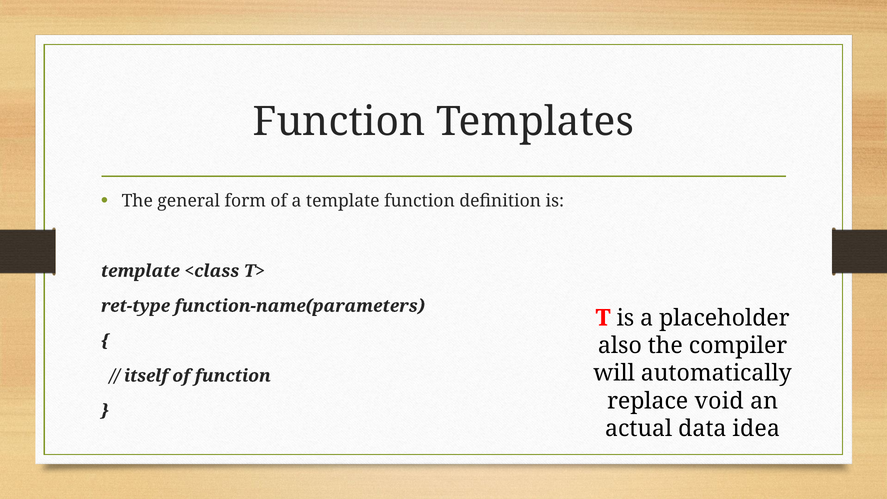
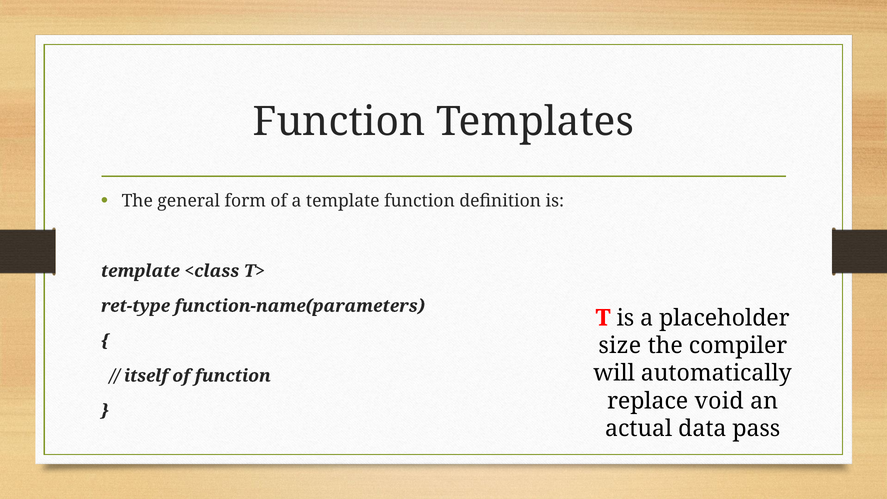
also: also -> size
idea: idea -> pass
